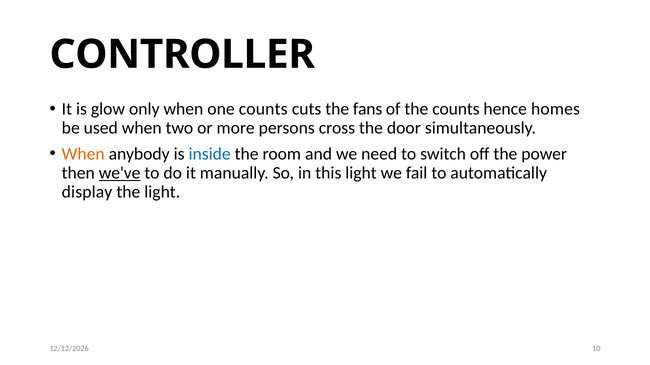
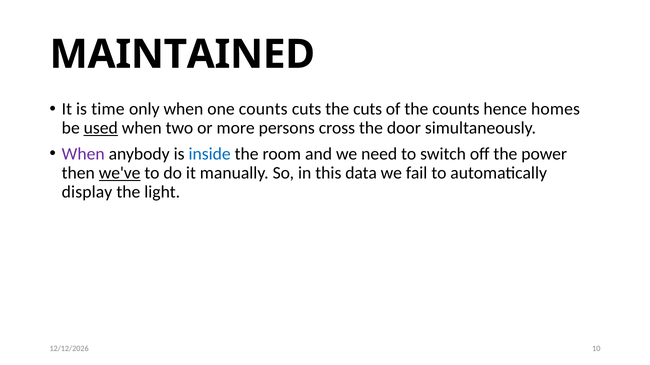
CONTROLLER: CONTROLLER -> MAINTAINED
glow: glow -> time
the fans: fans -> cuts
used underline: none -> present
When at (83, 154) colour: orange -> purple
this light: light -> data
